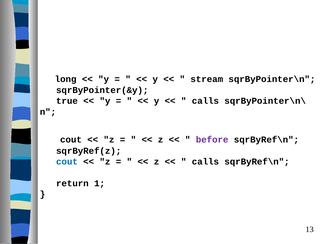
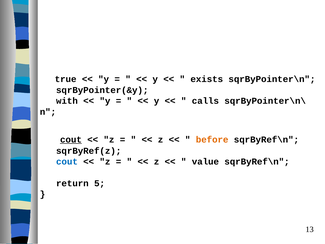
long: long -> true
stream: stream -> exists
true: true -> with
cout at (71, 139) underline: none -> present
before colour: purple -> orange
calls at (205, 162): calls -> value
1: 1 -> 5
